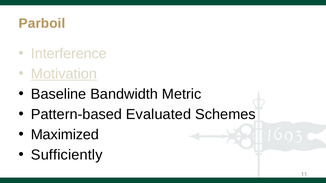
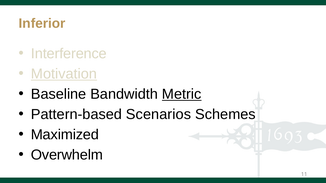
Parboil: Parboil -> Inferior
Metric underline: none -> present
Evaluated: Evaluated -> Scenarios
Sufficiently: Sufficiently -> Overwhelm
